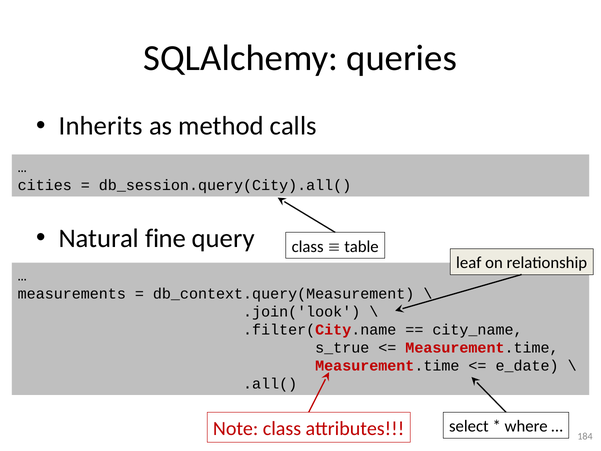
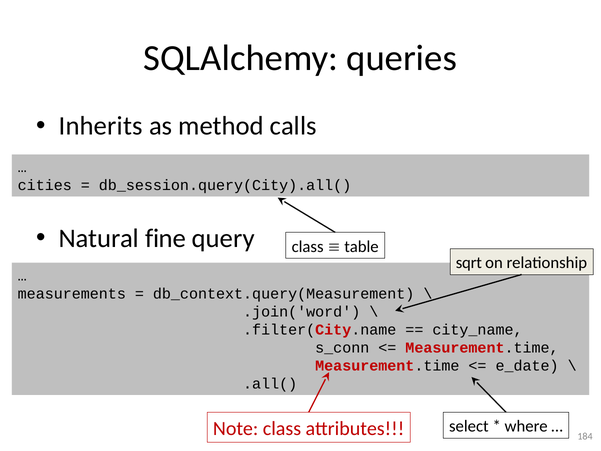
leaf: leaf -> sqrt
.join('look: .join('look -> .join('word
s_true: s_true -> s_conn
